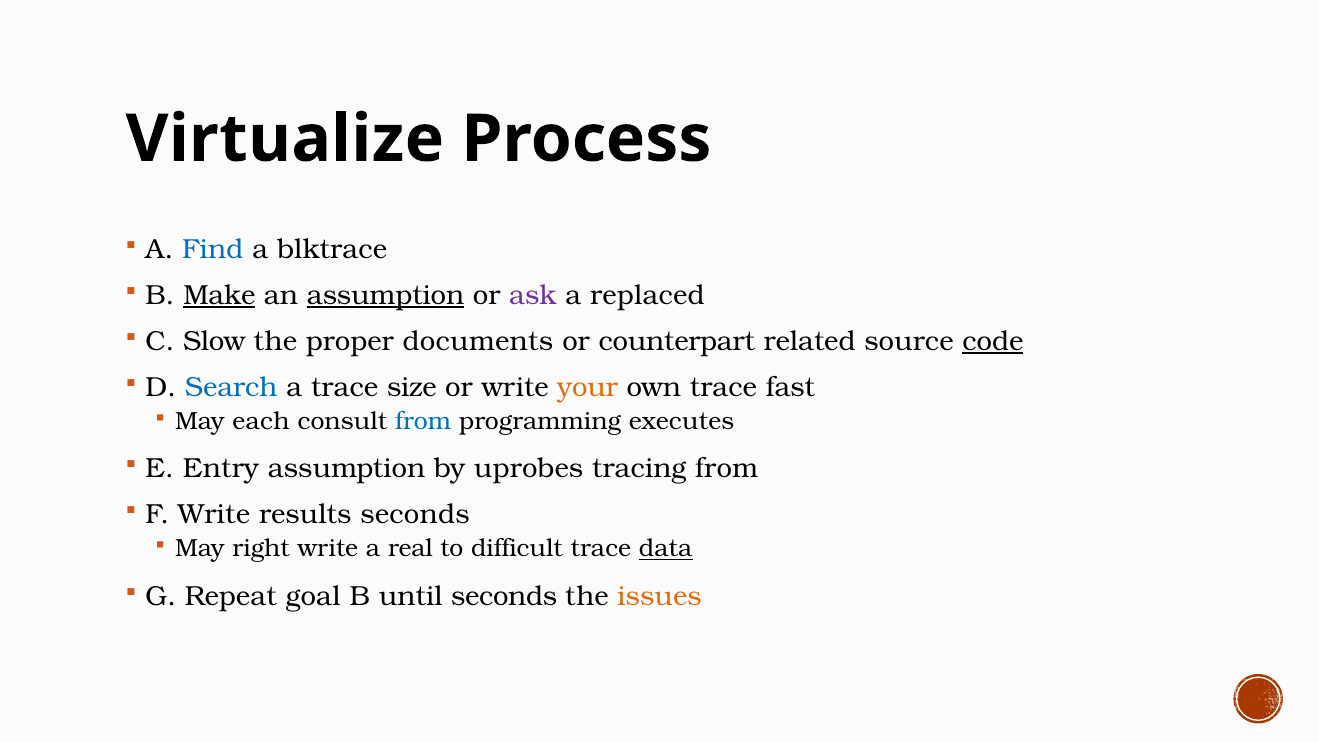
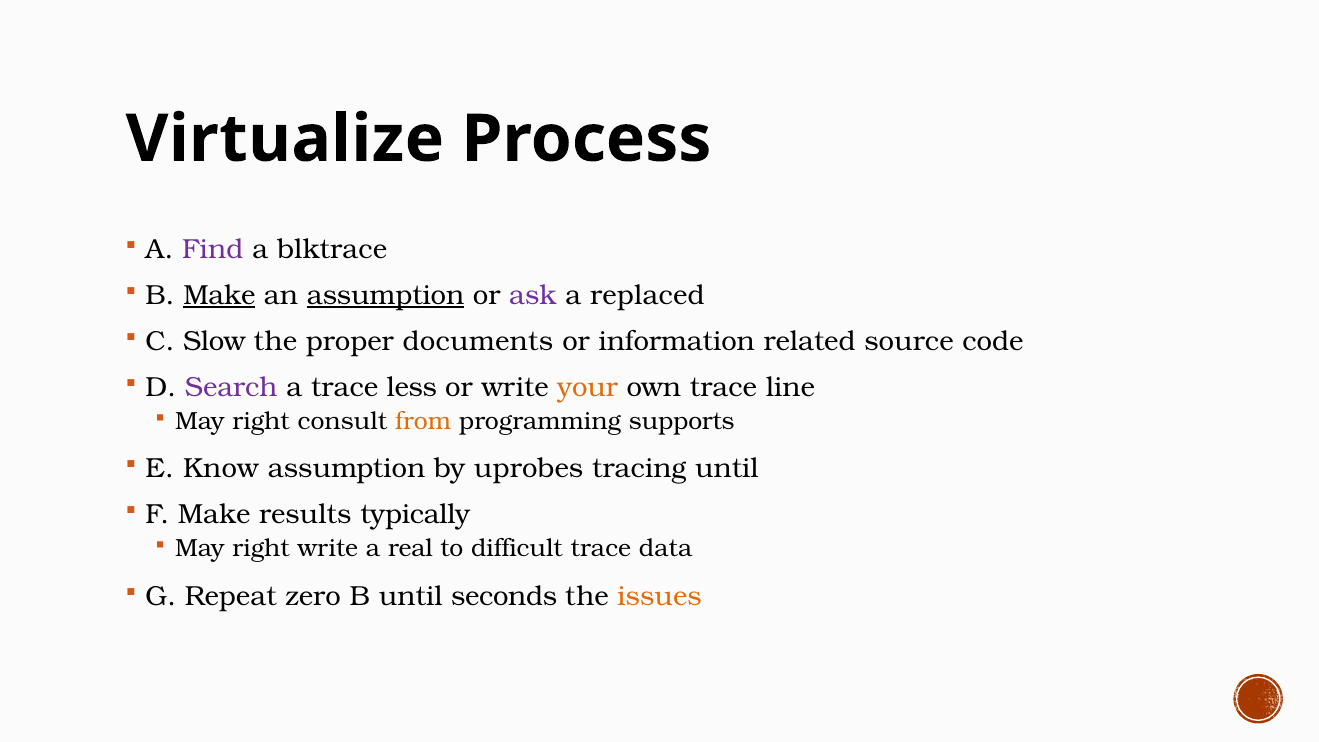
Find colour: blue -> purple
counterpart: counterpart -> information
code underline: present -> none
Search colour: blue -> purple
size: size -> less
fast: fast -> line
each at (261, 421): each -> right
from at (423, 421) colour: blue -> orange
executes: executes -> supports
Entry: Entry -> Know
tracing from: from -> until
F Write: Write -> Make
results seconds: seconds -> typically
data underline: present -> none
goal: goal -> zero
